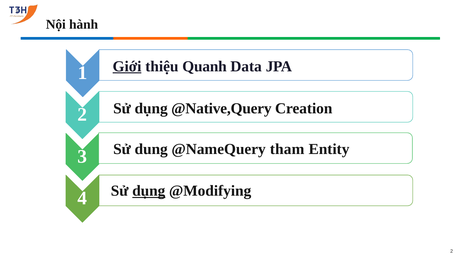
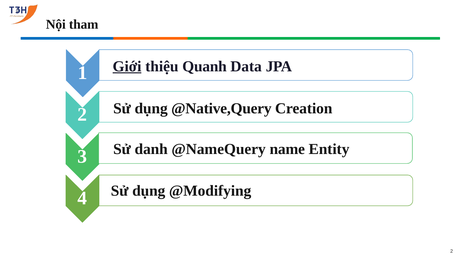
hành: hành -> tham
dung: dung -> danh
tham: tham -> name
dụng at (149, 191) underline: present -> none
